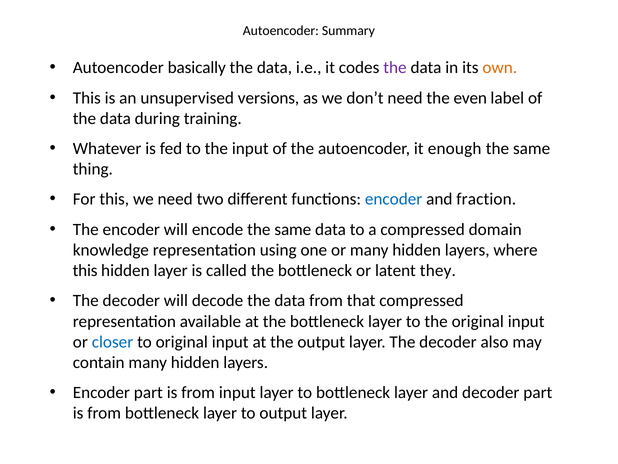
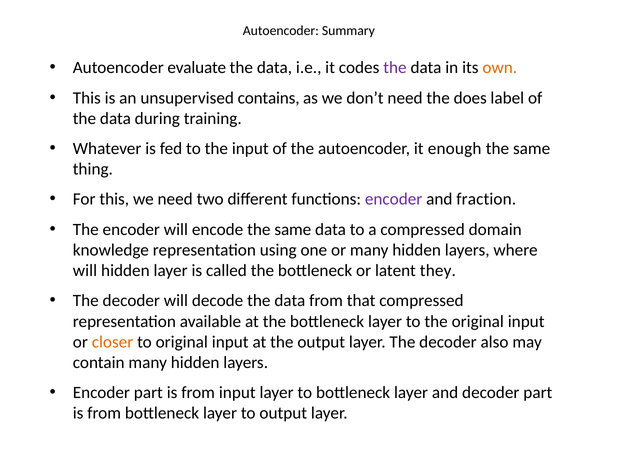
basically: basically -> evaluate
versions: versions -> contains
even: even -> does
encoder at (394, 199) colour: blue -> purple
this at (85, 270): this -> will
closer colour: blue -> orange
